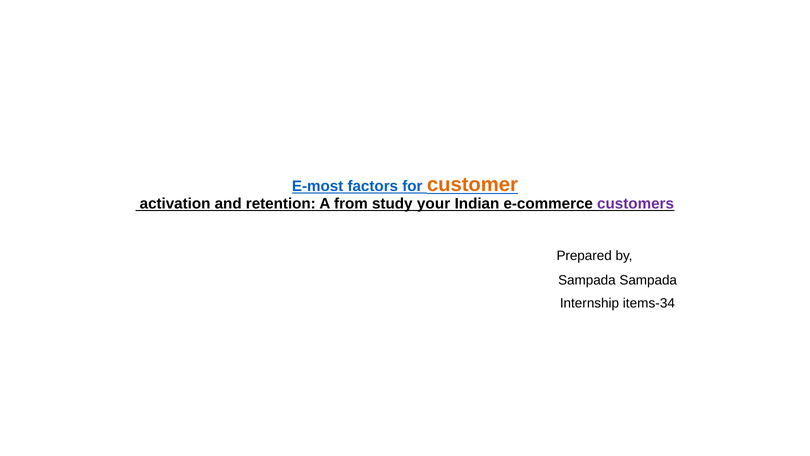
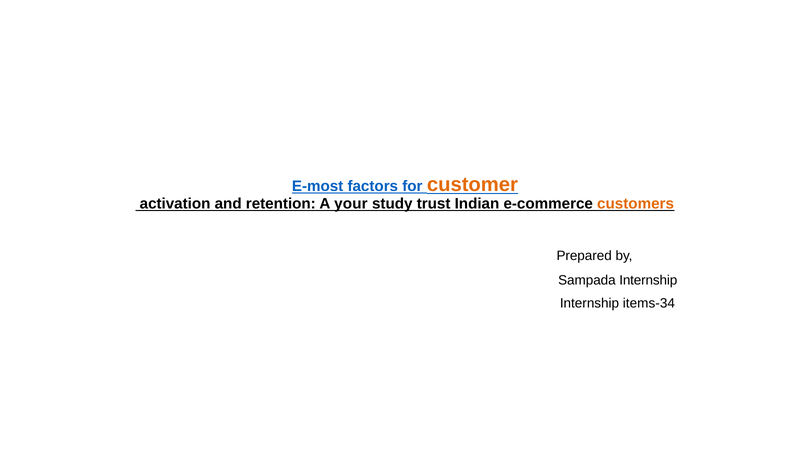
from: from -> your
your: your -> trust
customers colour: purple -> orange
Sampada Sampada: Sampada -> Internship
